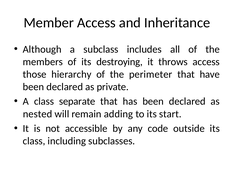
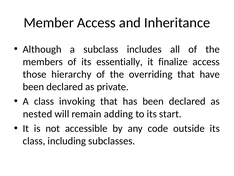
destroying: destroying -> essentially
throws: throws -> finalize
perimeter: perimeter -> overriding
separate: separate -> invoking
